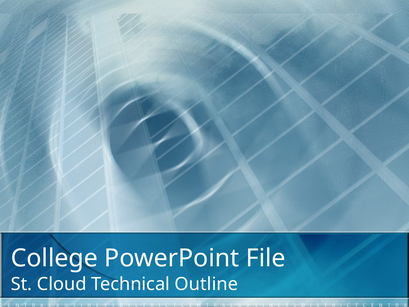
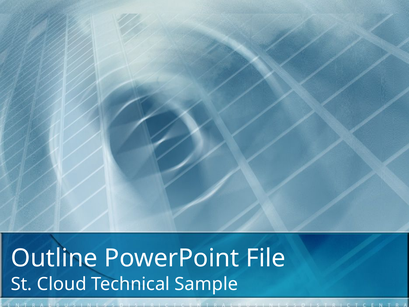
College: College -> Outline
Outline: Outline -> Sample
